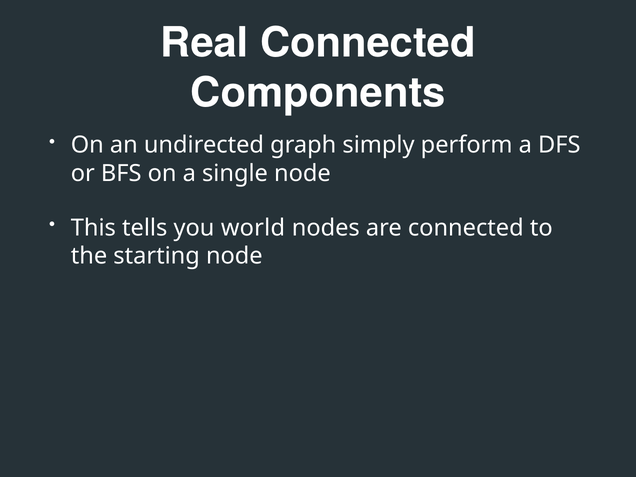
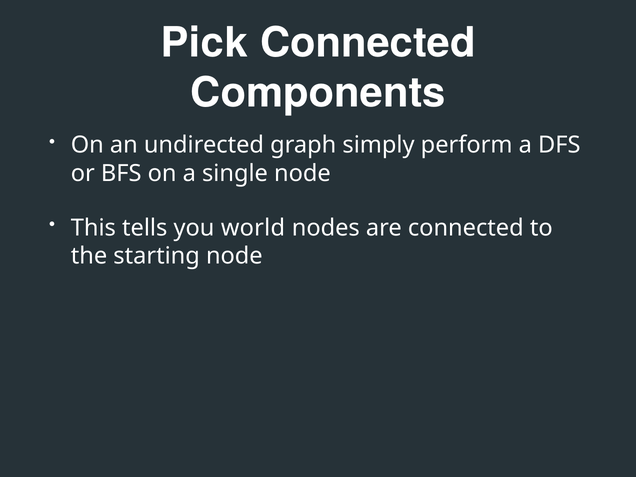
Real: Real -> Pick
